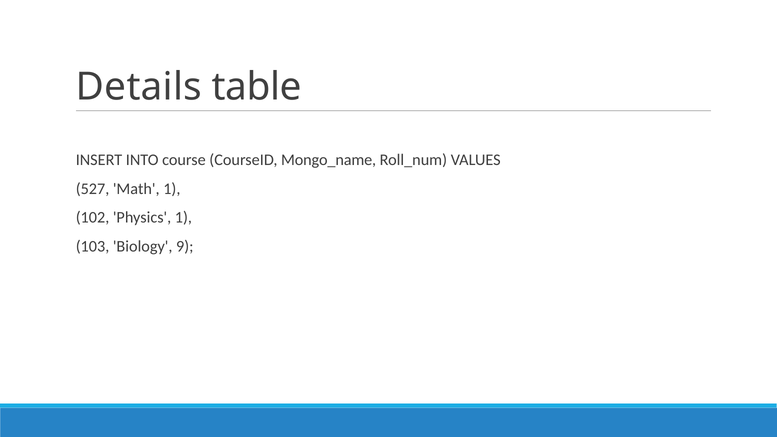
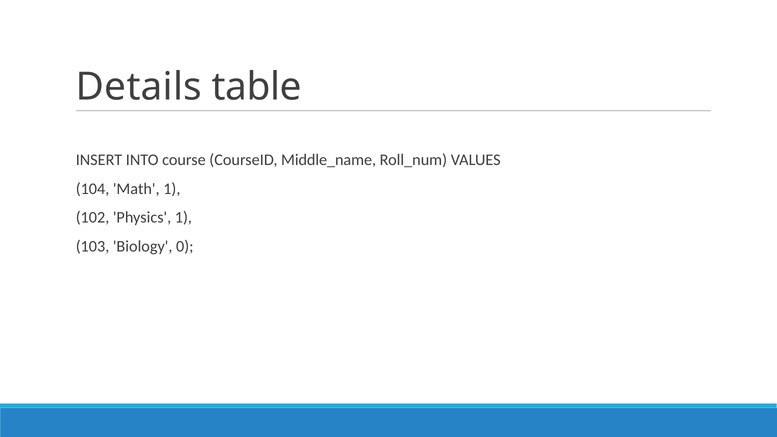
Mongo_name: Mongo_name -> Middle_name
527: 527 -> 104
9: 9 -> 0
